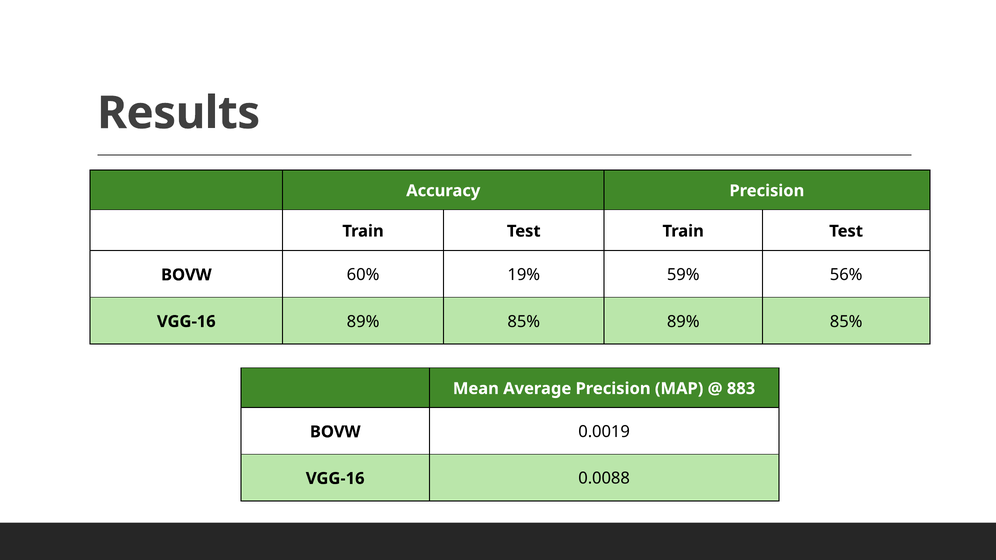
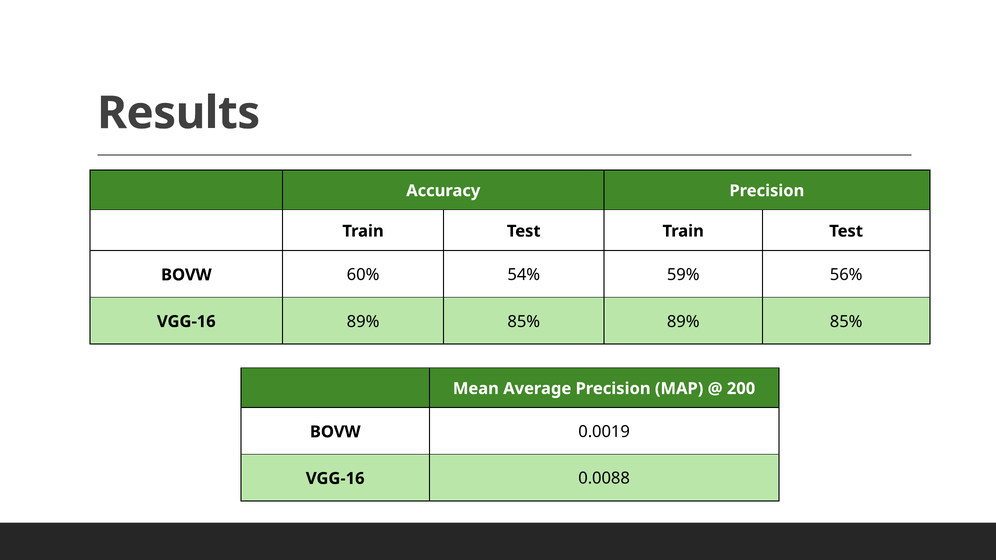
19%: 19% -> 54%
883: 883 -> 200
